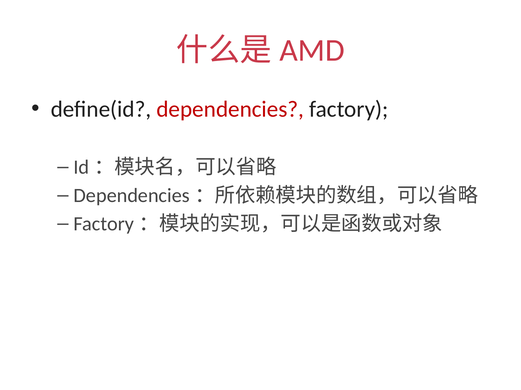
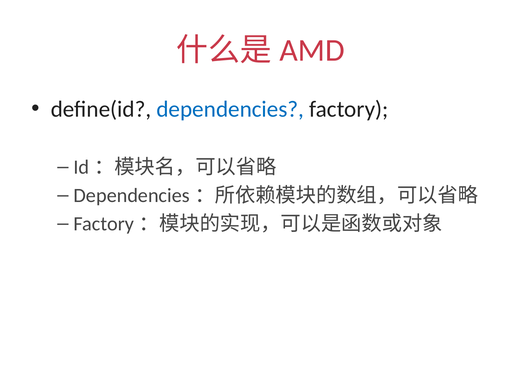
dependencies colour: red -> blue
